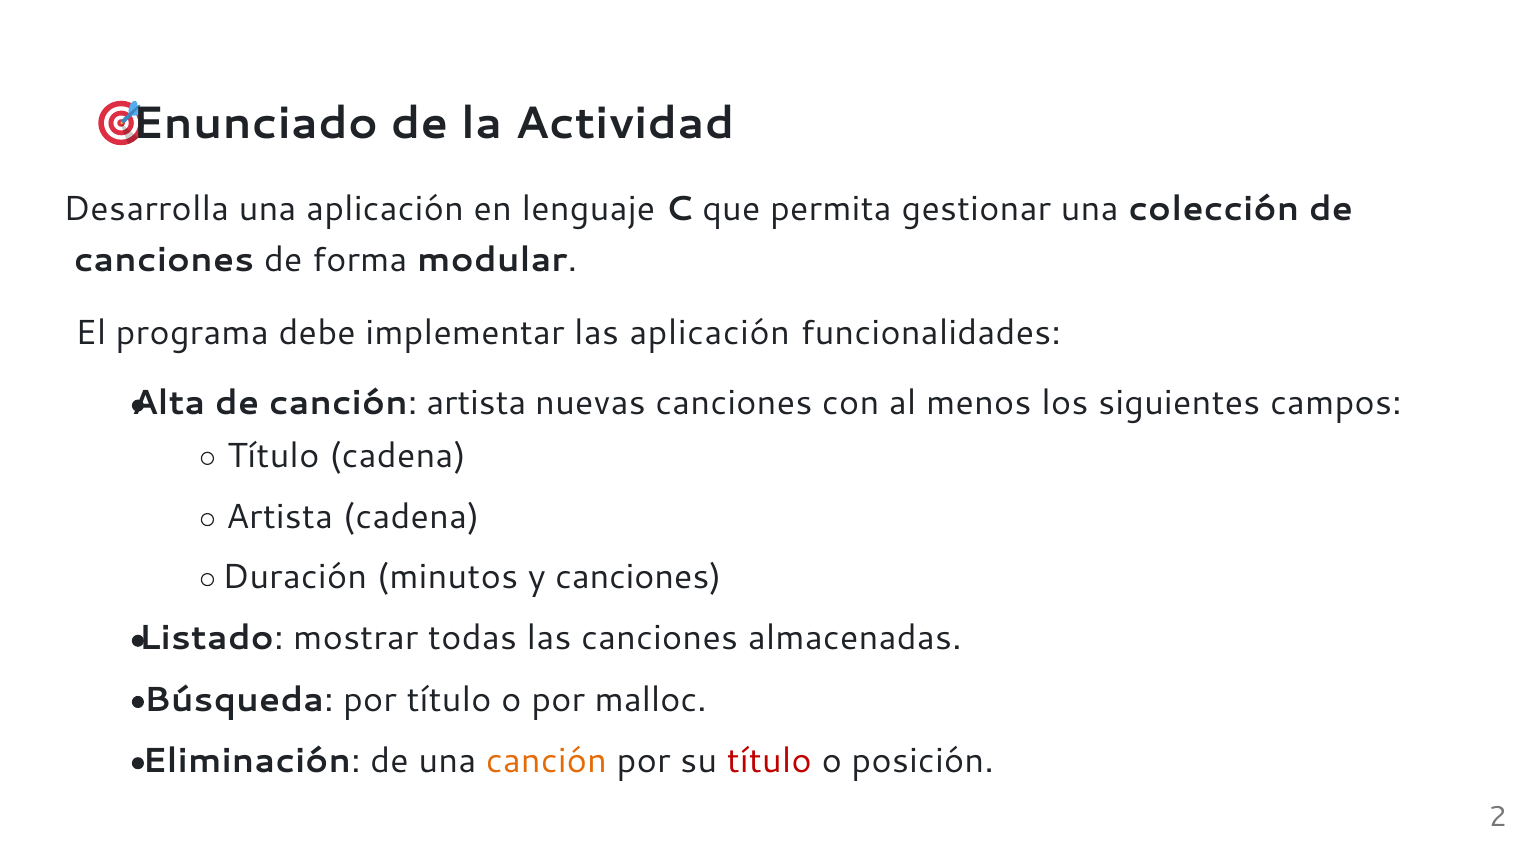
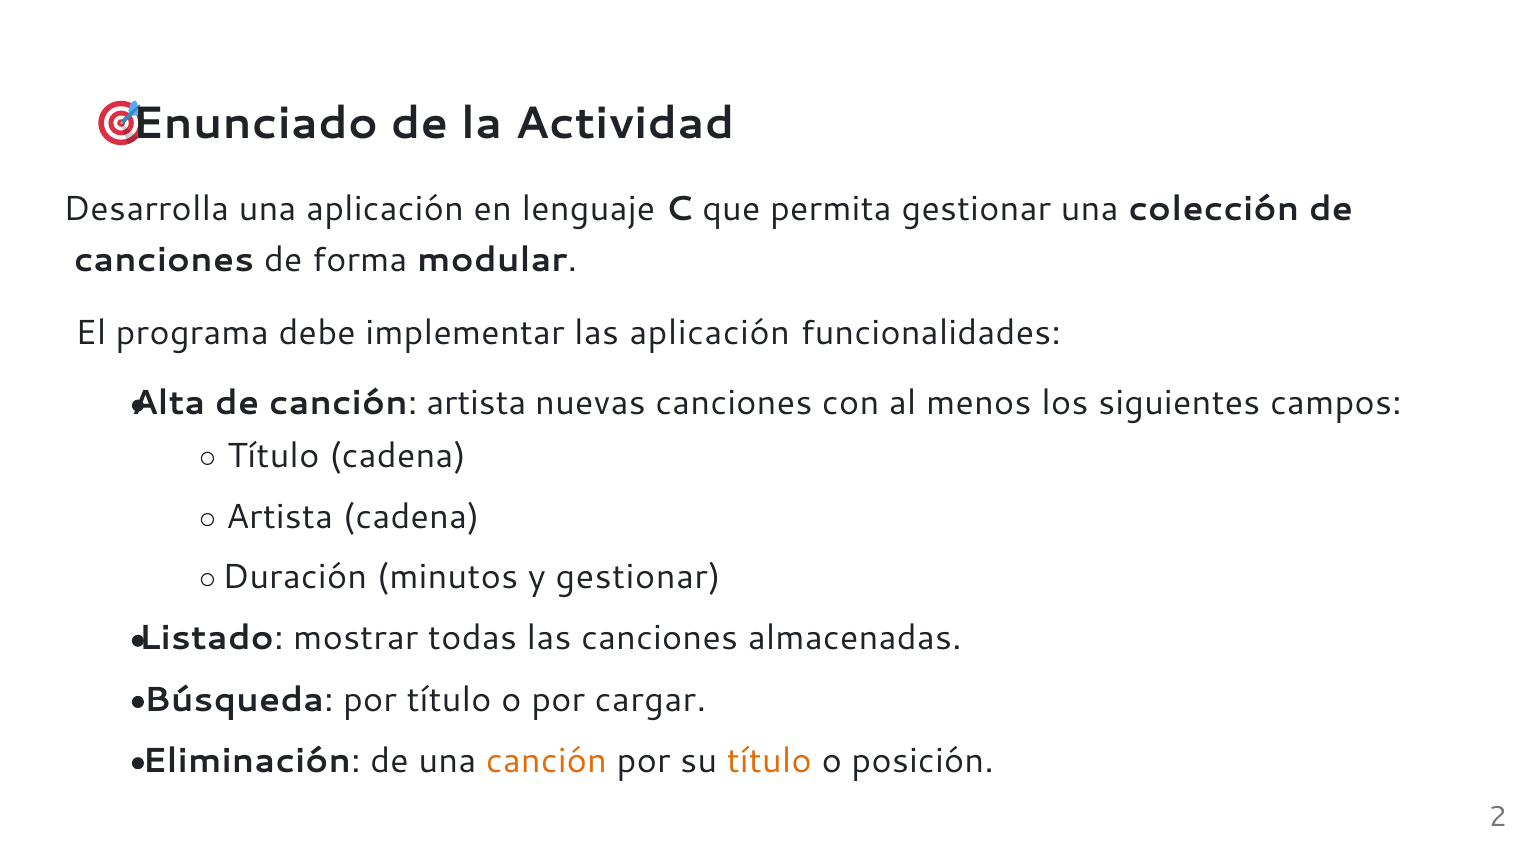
y canciones: canciones -> gestionar
malloc: malloc -> cargar
título at (769, 760) colour: red -> orange
